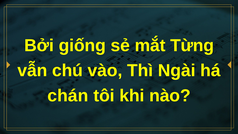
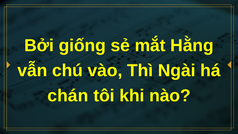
Từng: Từng -> Hằng
